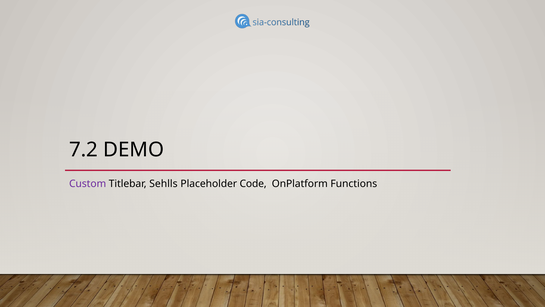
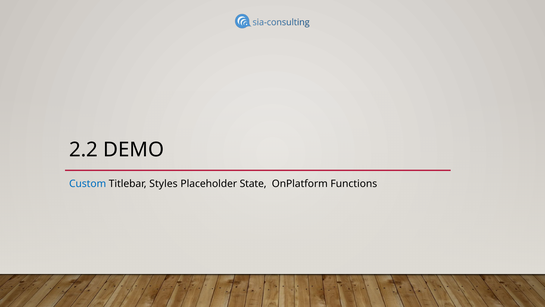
7.2: 7.2 -> 2.2
Custom colour: purple -> blue
Sehlls: Sehlls -> Styles
Code: Code -> State
